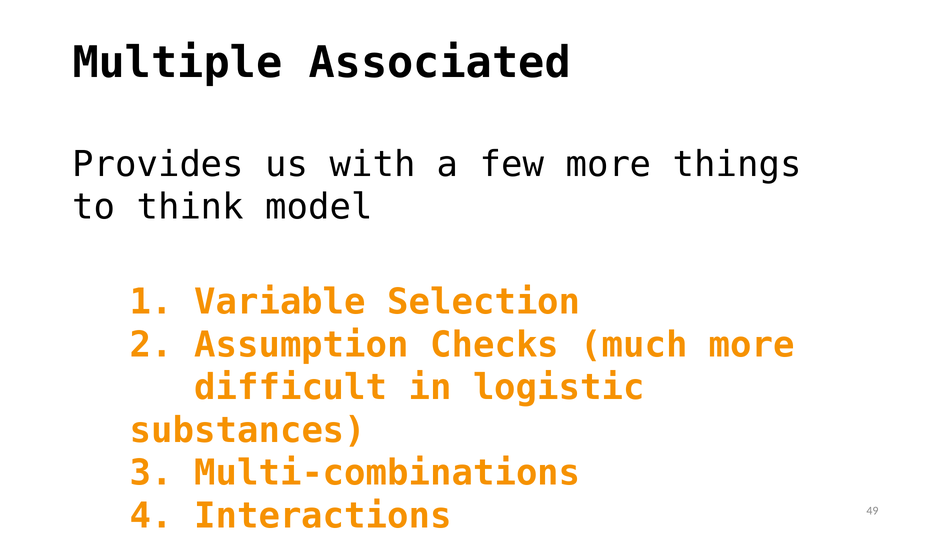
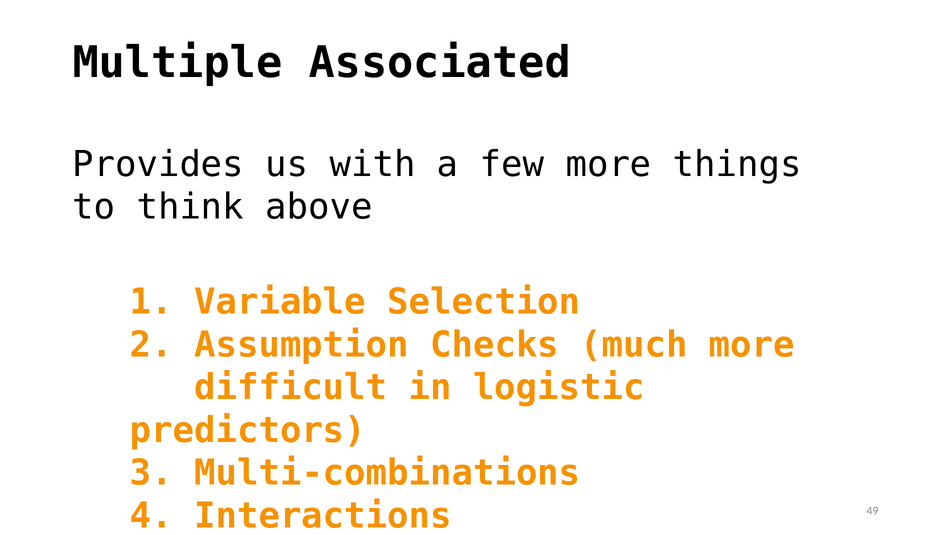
model: model -> above
substances: substances -> predictors
